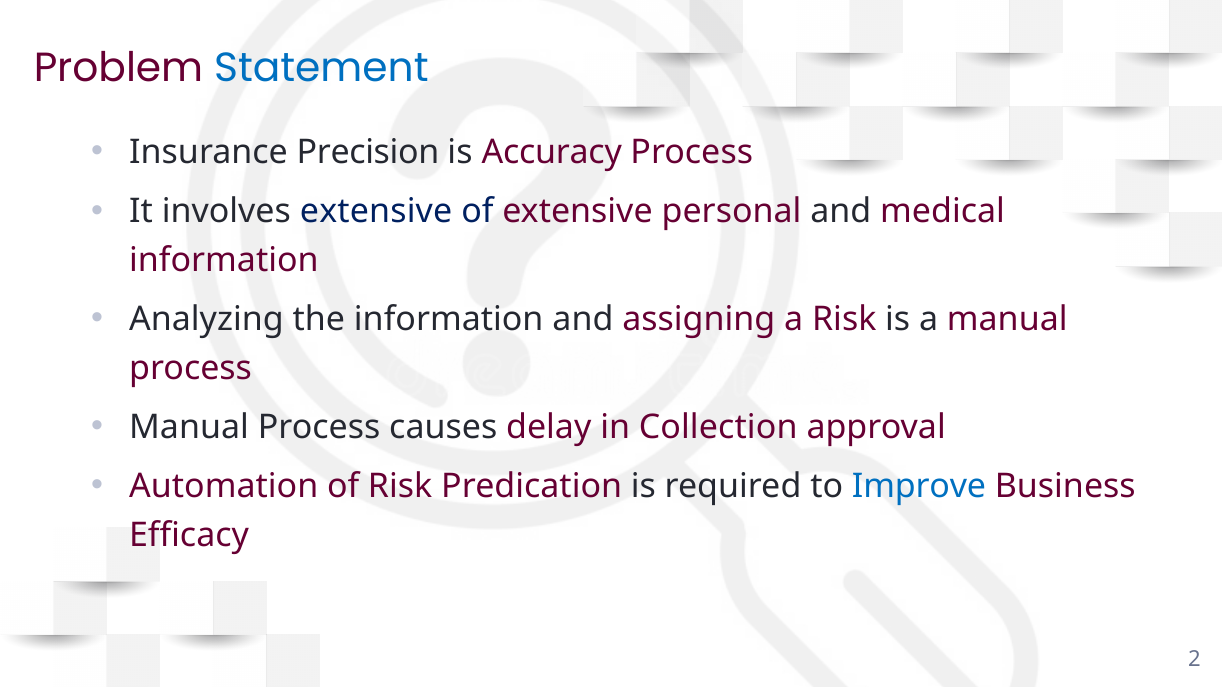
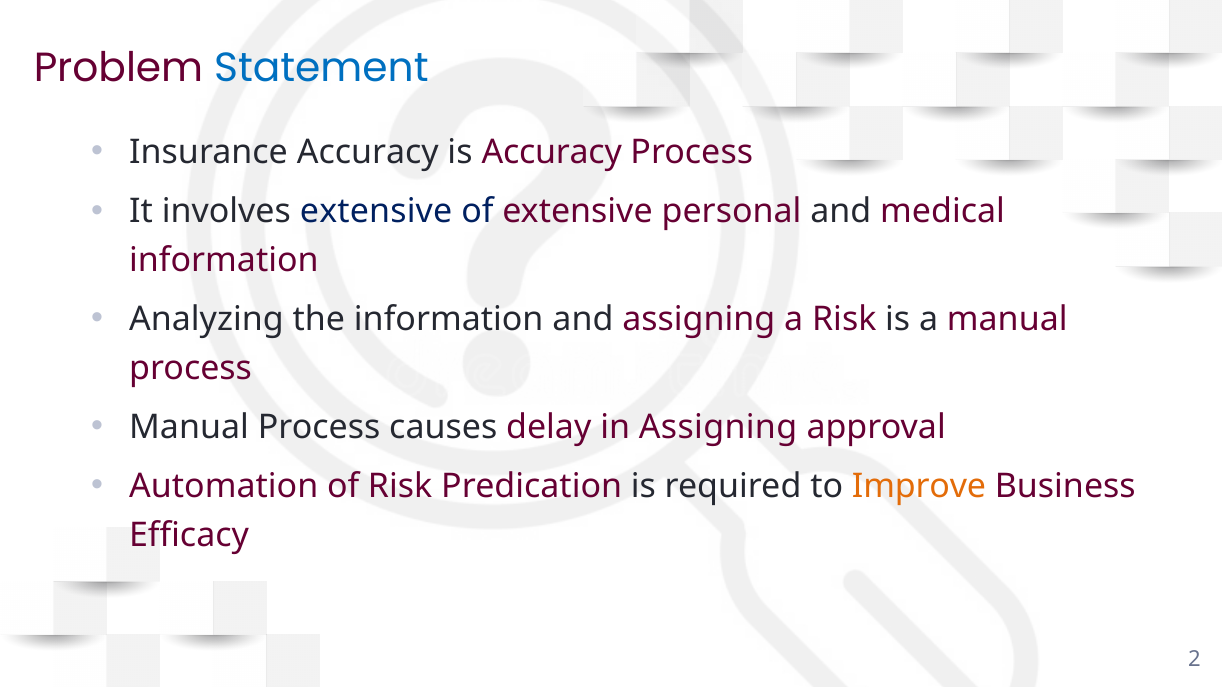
Insurance Precision: Precision -> Accuracy
in Collection: Collection -> Assigning
Improve colour: blue -> orange
